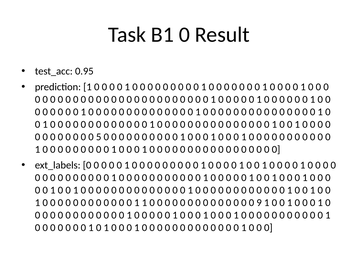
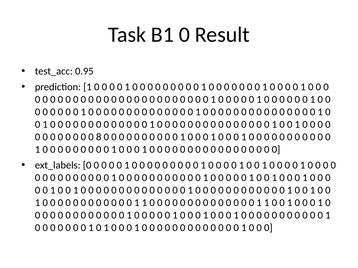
5: 5 -> 8
9 at (259, 203): 9 -> 1
